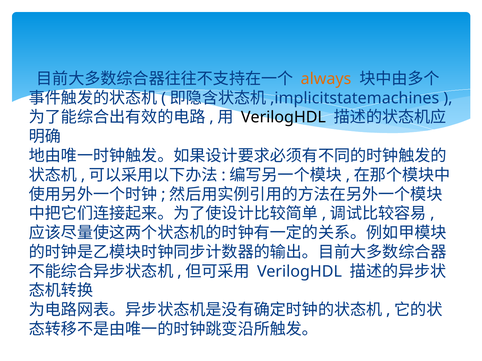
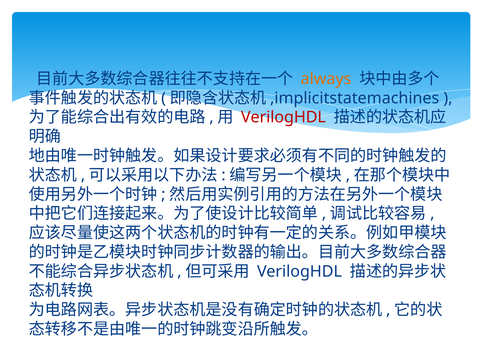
VerilogHDL at (283, 118) colour: black -> red
